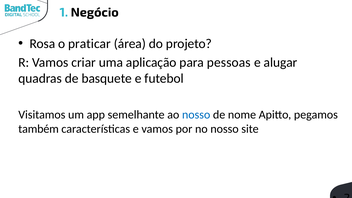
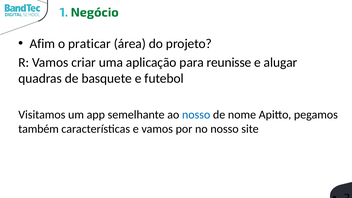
Negócio colour: black -> green
Rosa: Rosa -> Afim
pessoas: pessoas -> reunisse
